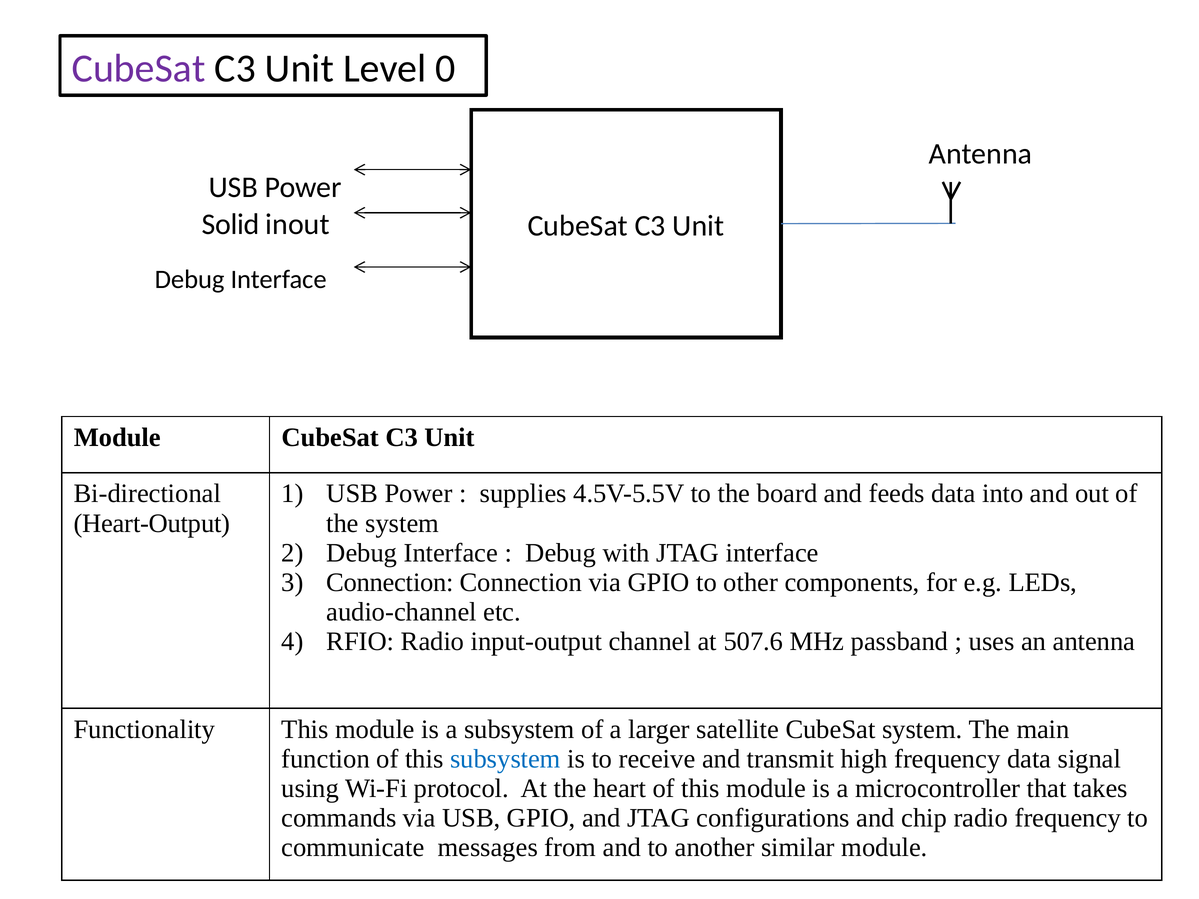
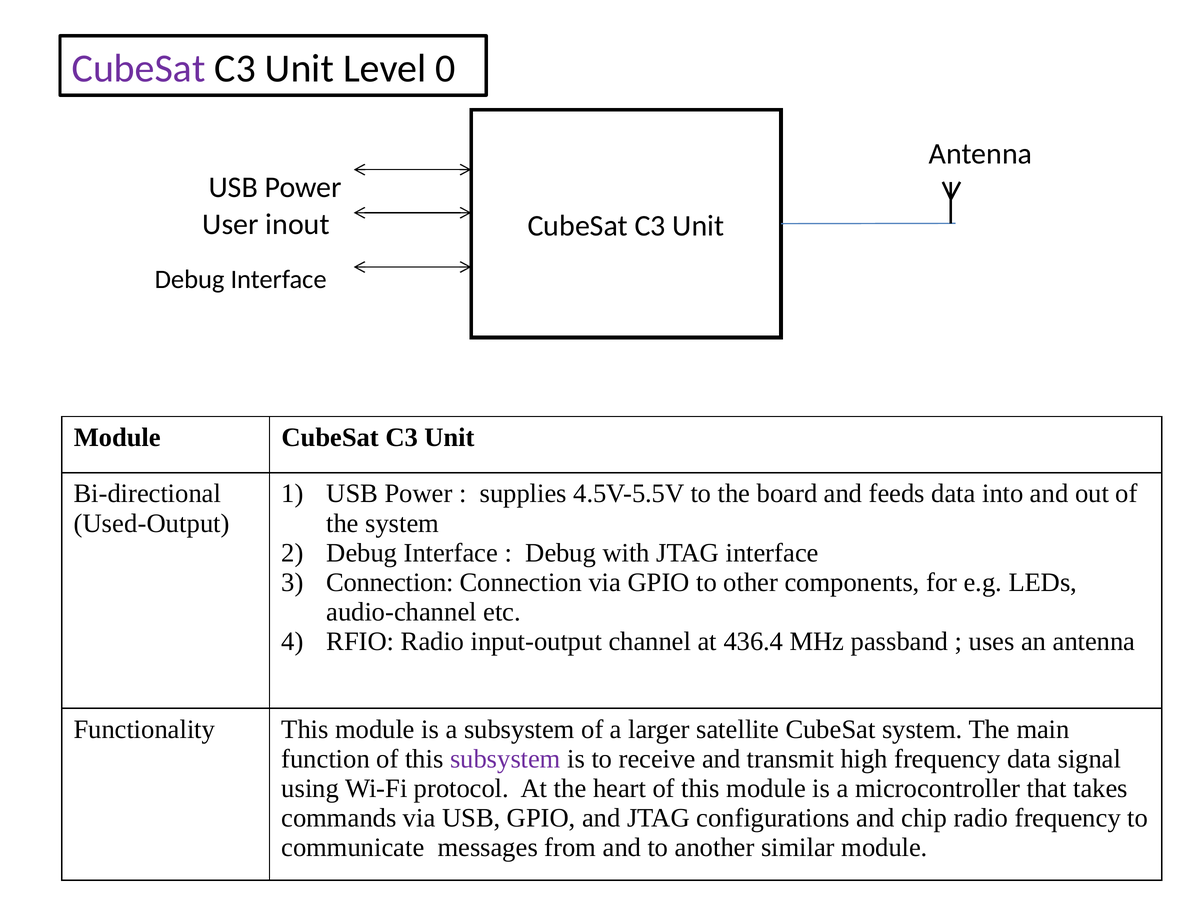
Solid: Solid -> User
Heart-Output: Heart-Output -> Used-Output
507.6: 507.6 -> 436.4
subsystem at (505, 759) colour: blue -> purple
